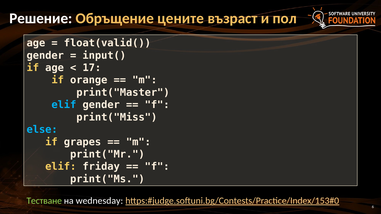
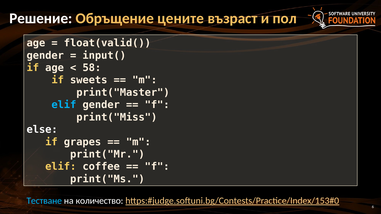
17: 17 -> 58
orange: orange -> sweets
else colour: light blue -> white
friday: friday -> coffee
Тестване colour: light green -> light blue
wednesday: wednesday -> количество
